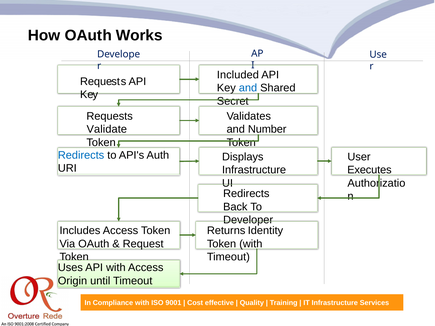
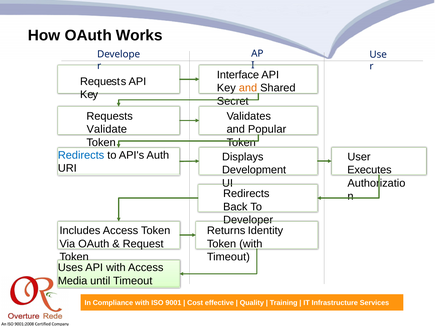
Included: Included -> Interface
and at (248, 88) colour: blue -> orange
Number: Number -> Popular
Infrastructure at (254, 170): Infrastructure -> Development
Origin: Origin -> Media
